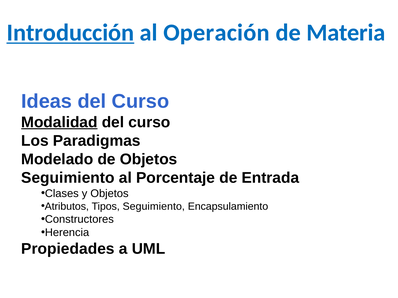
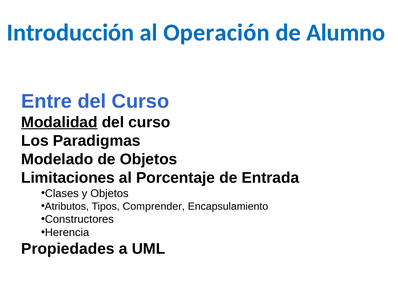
Introducción underline: present -> none
Materia: Materia -> Alumno
Ideas: Ideas -> Entre
Seguimiento at (68, 178): Seguimiento -> Limitaciones
Tipos Seguimiento: Seguimiento -> Comprender
